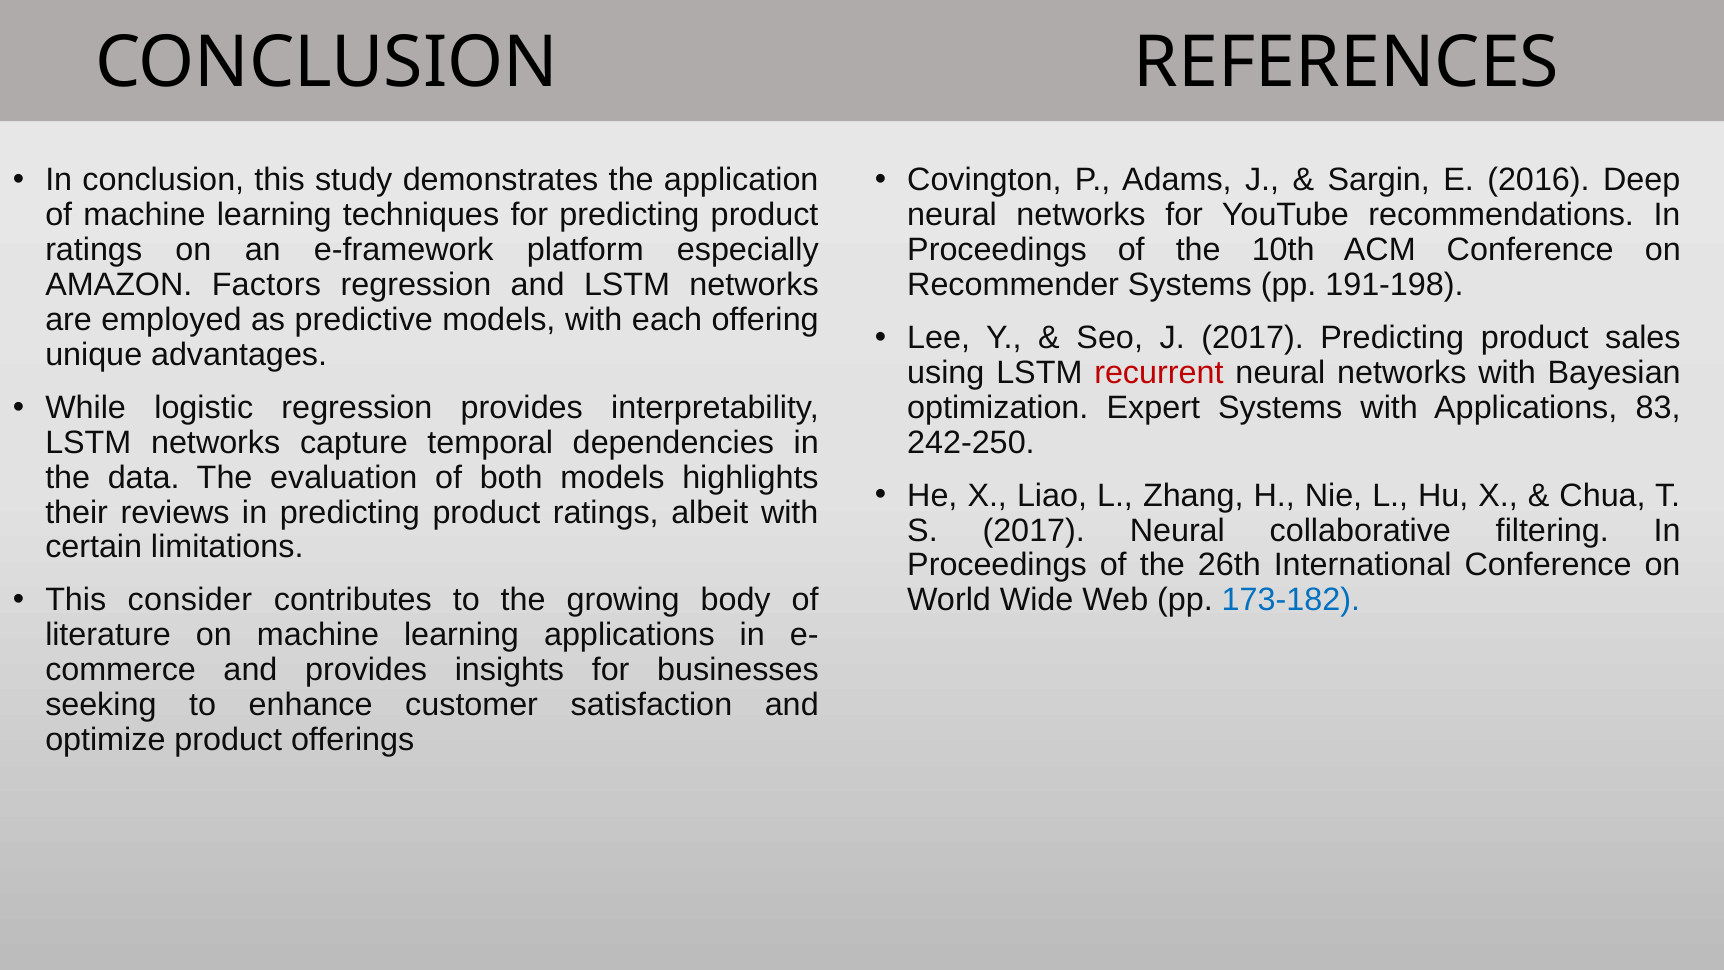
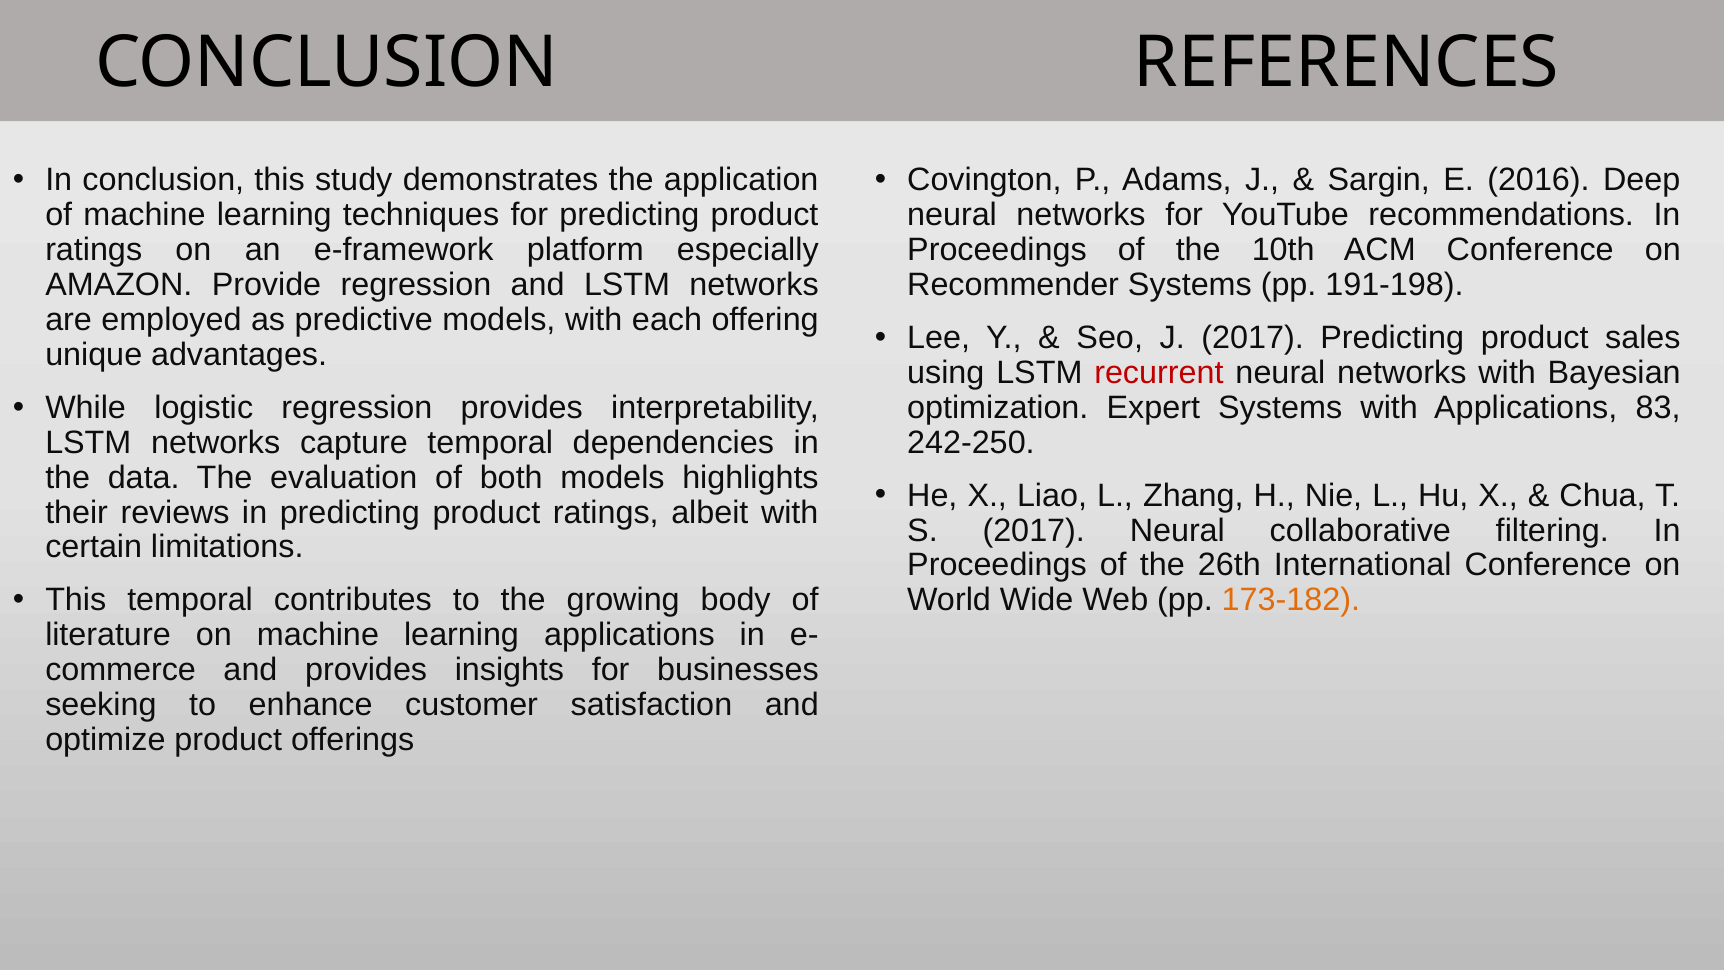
Factors: Factors -> Provide
This consider: consider -> temporal
173-182 colour: blue -> orange
